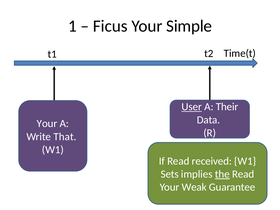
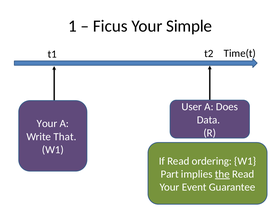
User underline: present -> none
Their: Their -> Does
received: received -> ordering
Sets: Sets -> Part
Weak: Weak -> Event
